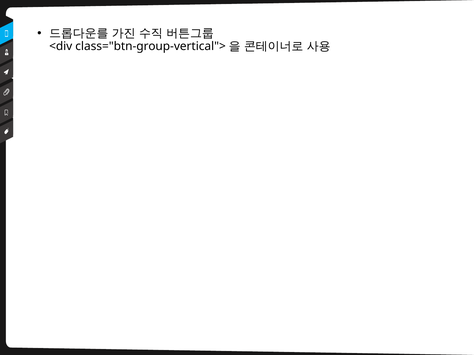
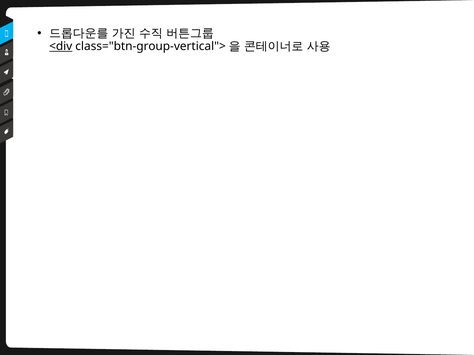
<div underline: none -> present
